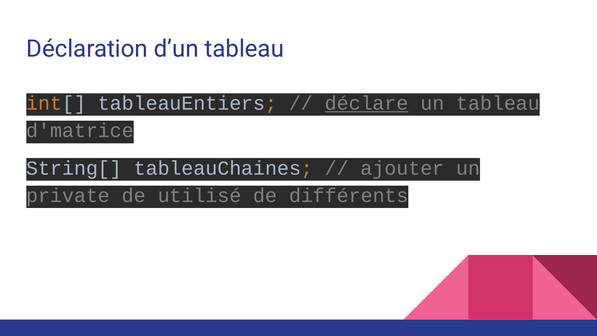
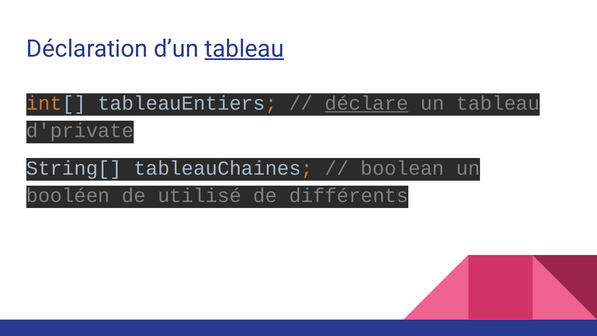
tableau at (244, 49) underline: none -> present
d'matrice: d'matrice -> d'private
ajouter: ajouter -> boolean
private: private -> booléen
